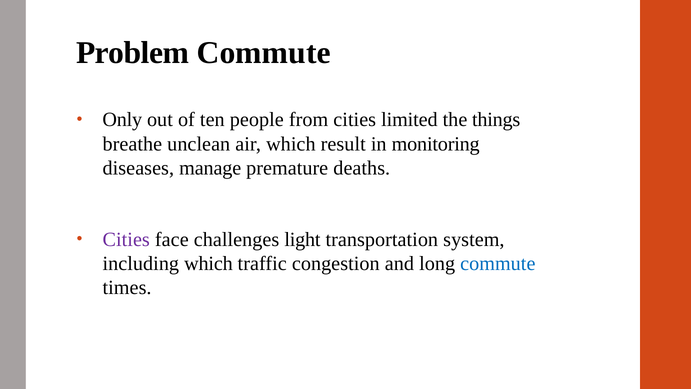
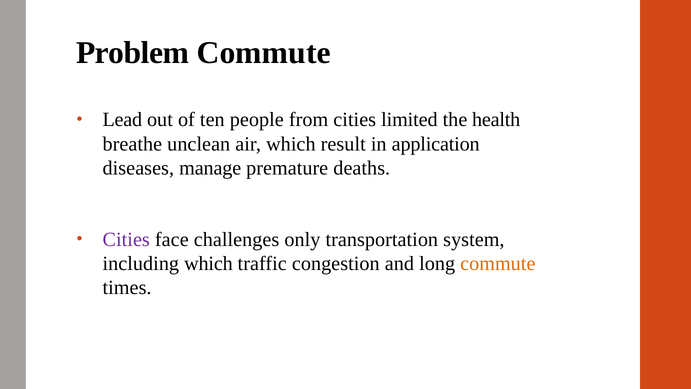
Only: Only -> Lead
things: things -> health
monitoring: monitoring -> application
light: light -> only
commute at (498, 263) colour: blue -> orange
